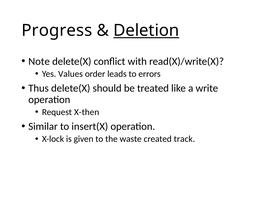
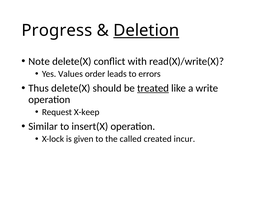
treated underline: none -> present
X-then: X-then -> X-keep
waste: waste -> called
track: track -> incur
